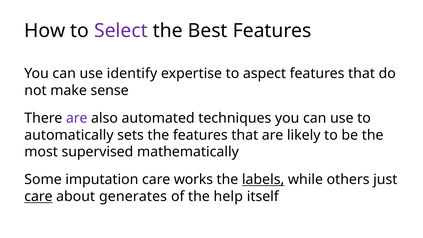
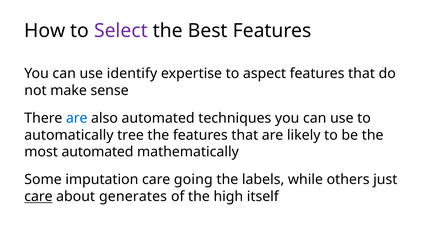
are at (77, 118) colour: purple -> blue
sets: sets -> tree
most supervised: supervised -> automated
works: works -> going
labels underline: present -> none
help: help -> high
